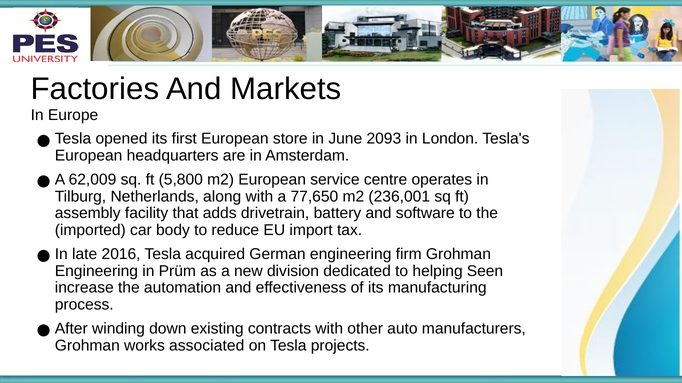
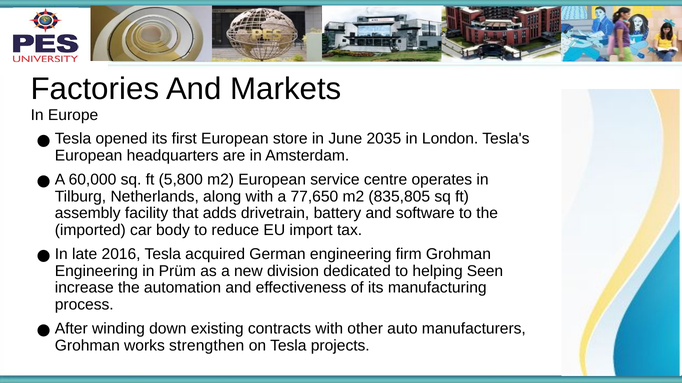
2093: 2093 -> 2035
62,009: 62,009 -> 60,000
236,001: 236,001 -> 835,805
associated: associated -> strengthen
